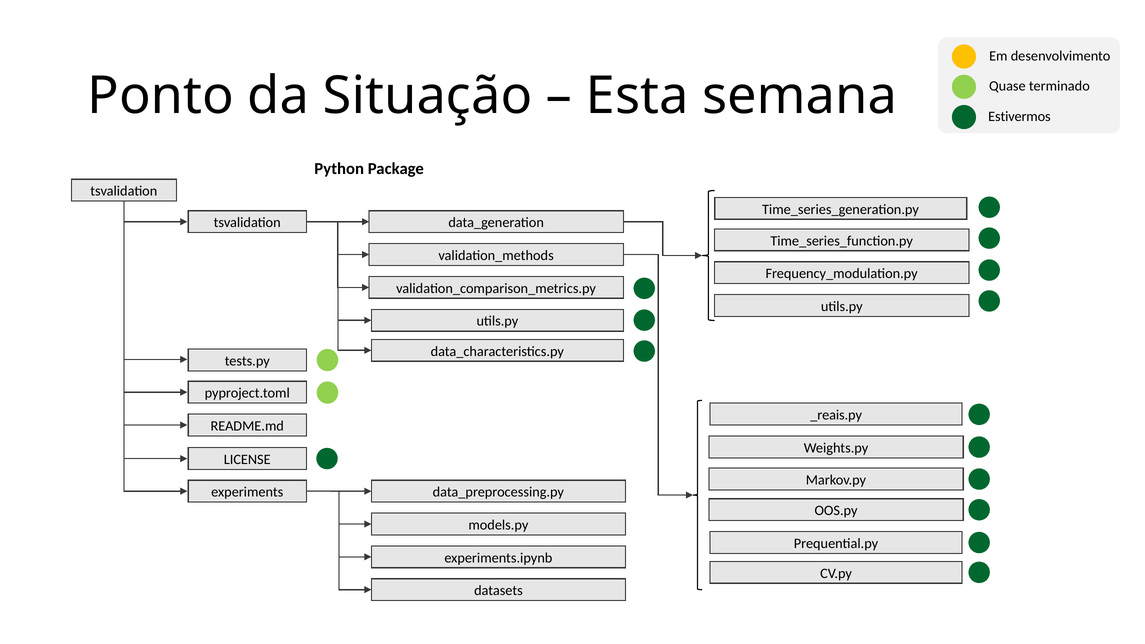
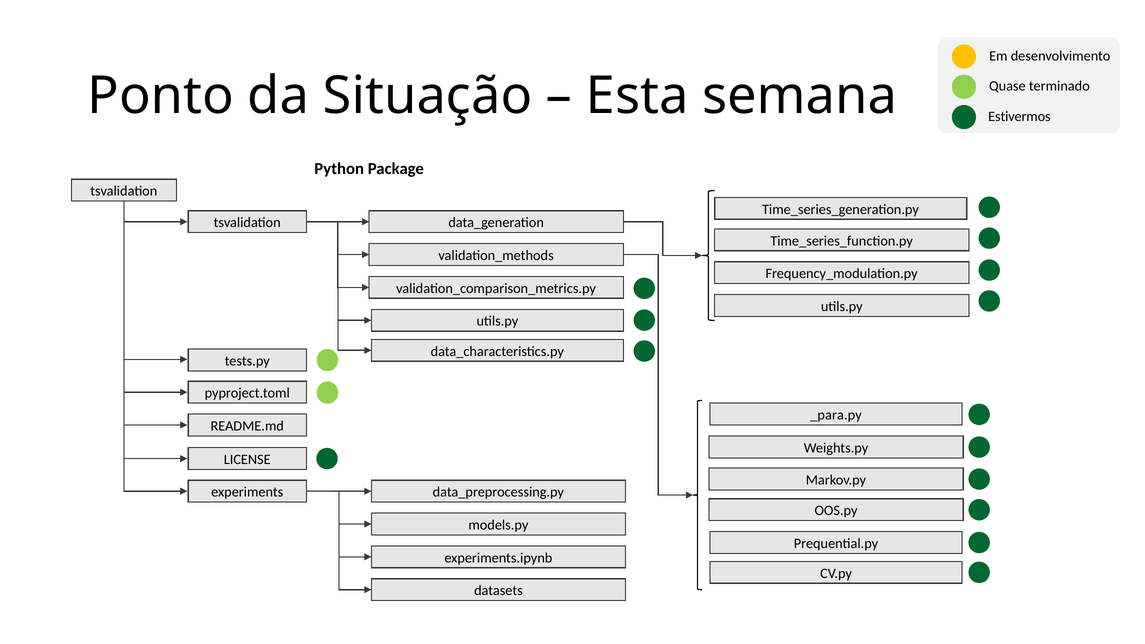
_reais.py: _reais.py -> _para.py
